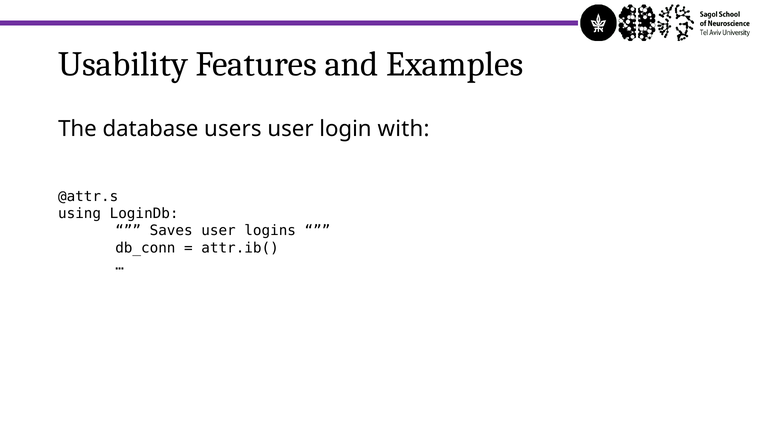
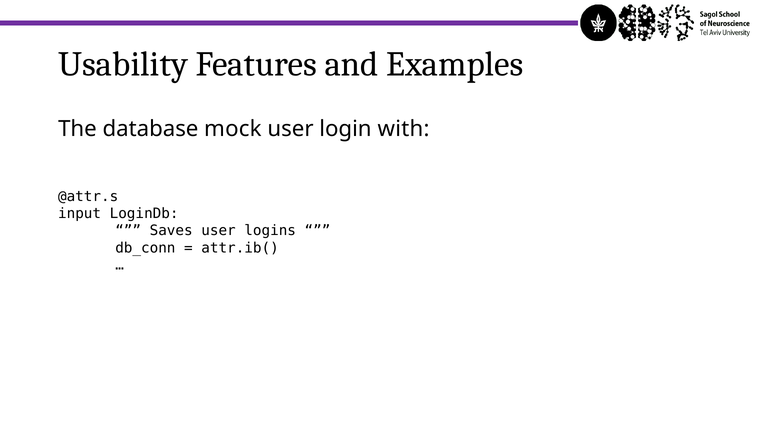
users: users -> mock
using: using -> input
